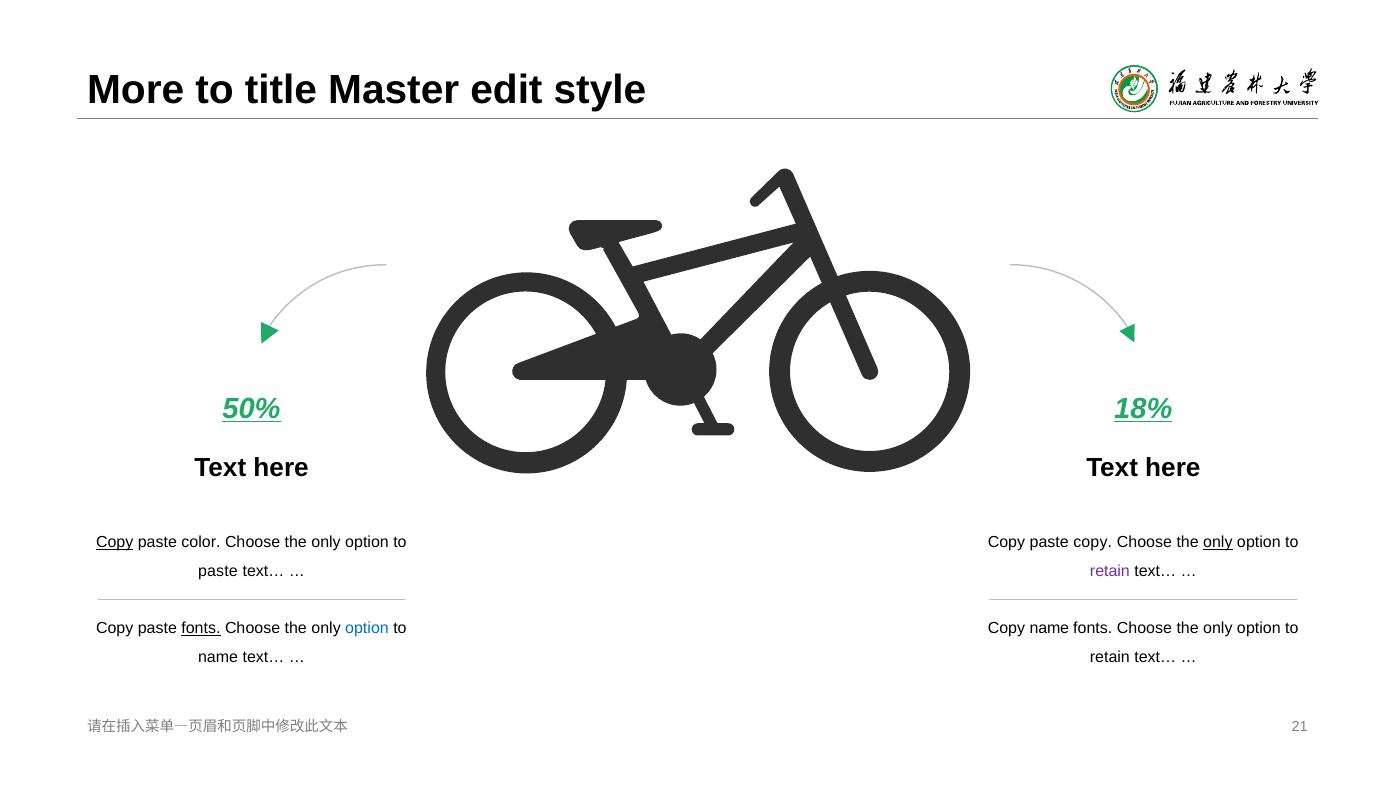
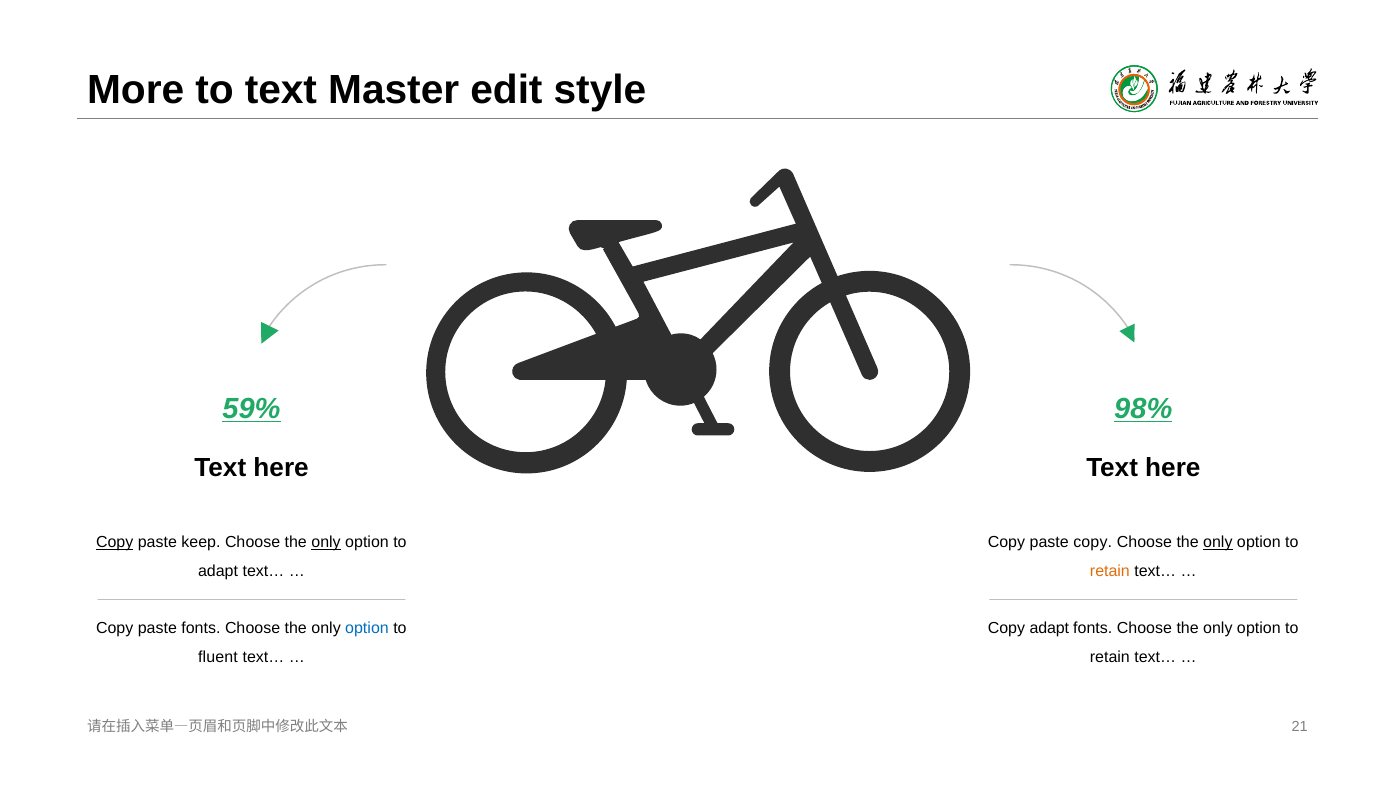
to title: title -> text
50%: 50% -> 59%
18%: 18% -> 98%
color: color -> keep
only at (326, 542) underline: none -> present
paste at (218, 571): paste -> adapt
retain at (1110, 571) colour: purple -> orange
fonts at (201, 628) underline: present -> none
Copy name: name -> adapt
name at (218, 657): name -> fluent
